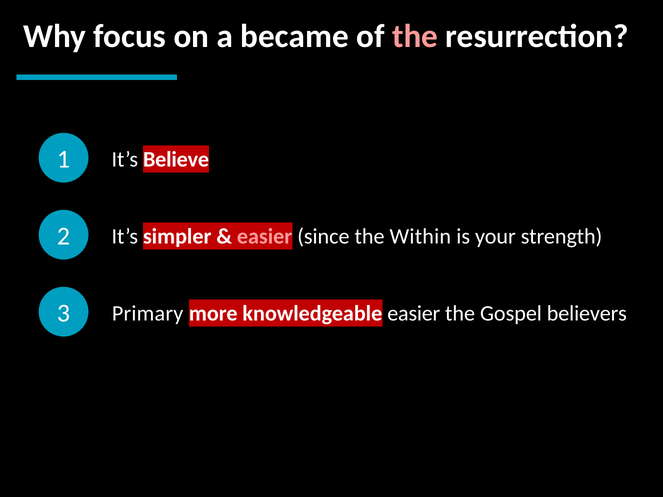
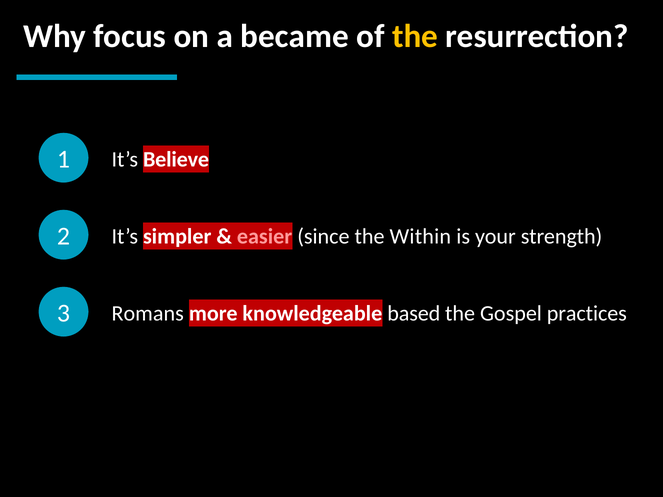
the at (415, 36) colour: pink -> yellow
Primary: Primary -> Romans
knowledgeable easier: easier -> based
believers: believers -> practices
